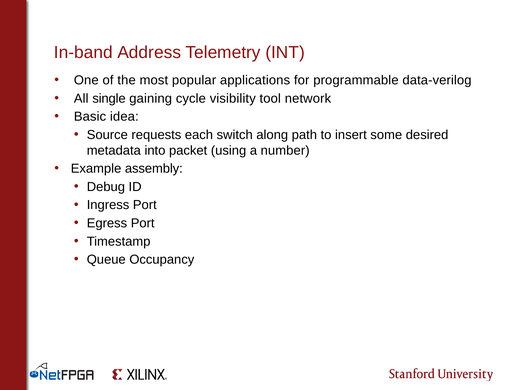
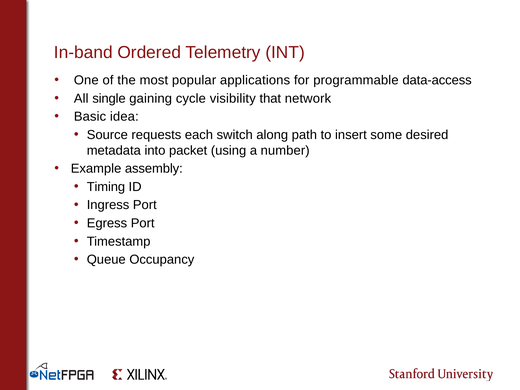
Address: Address -> Ordered
data-verilog: data-verilog -> data-access
tool: tool -> that
Debug: Debug -> Timing
